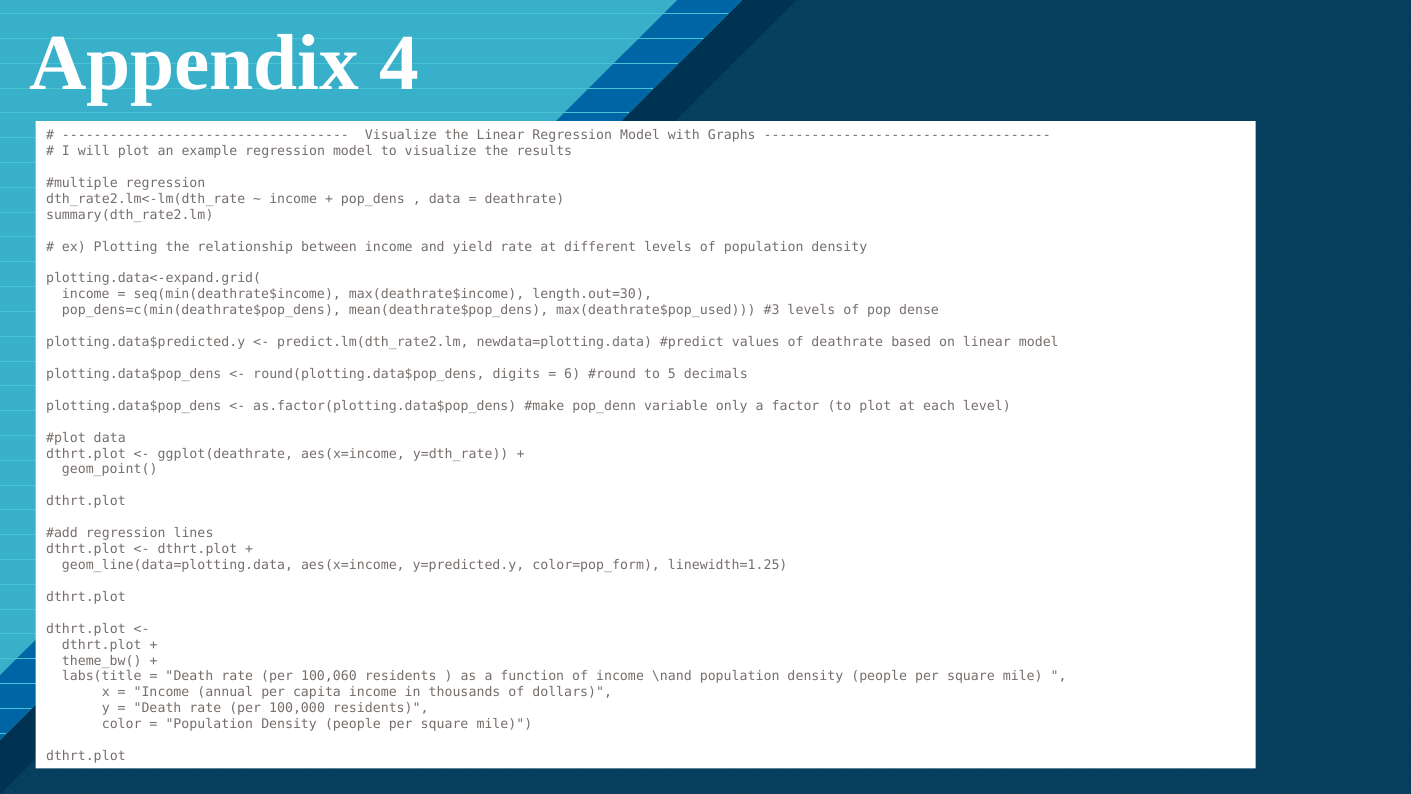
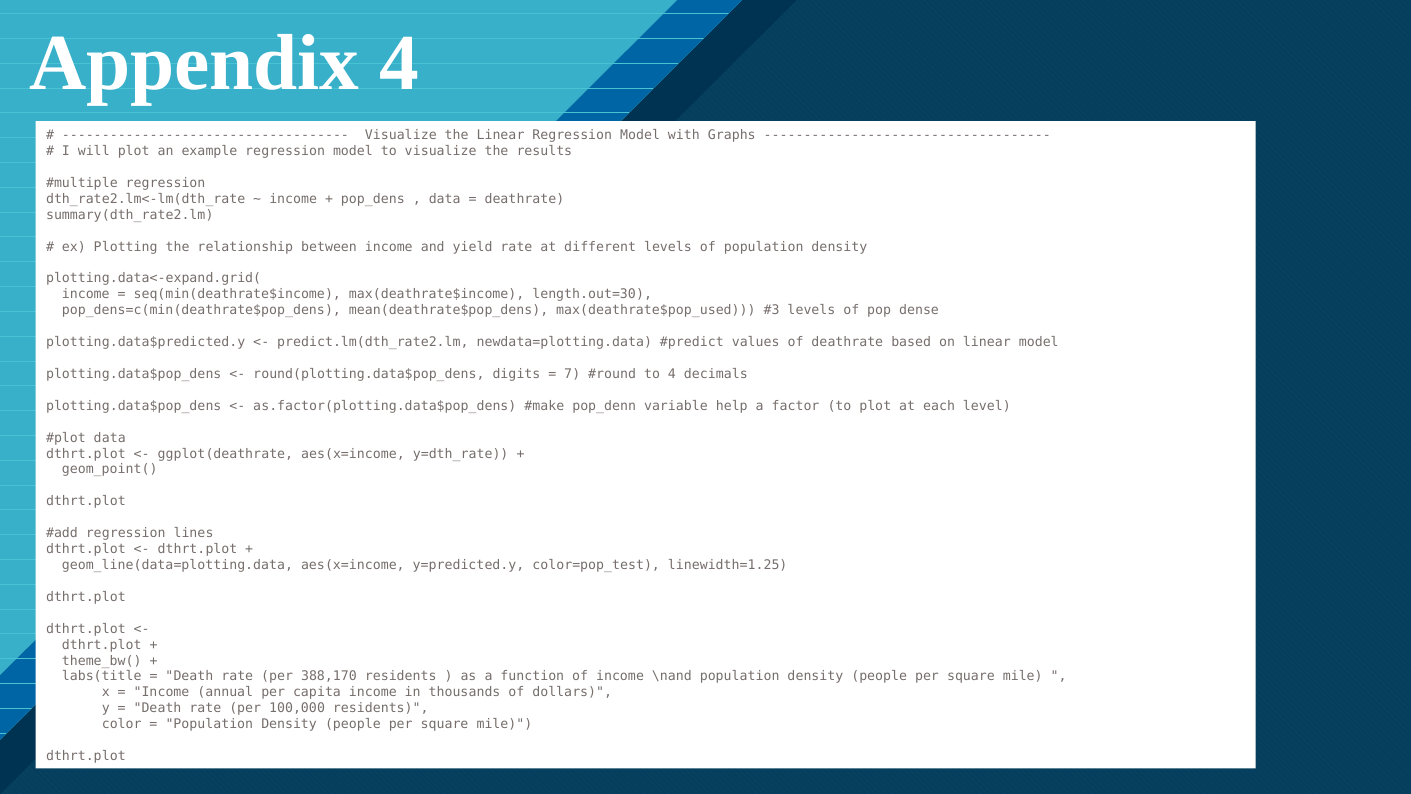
6: 6 -> 7
to 5: 5 -> 4
only: only -> help
color=pop_form: color=pop_form -> color=pop_test
100,060: 100,060 -> 388,170
